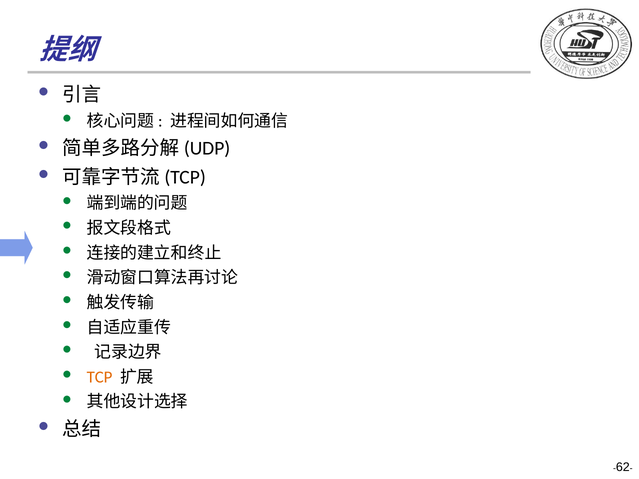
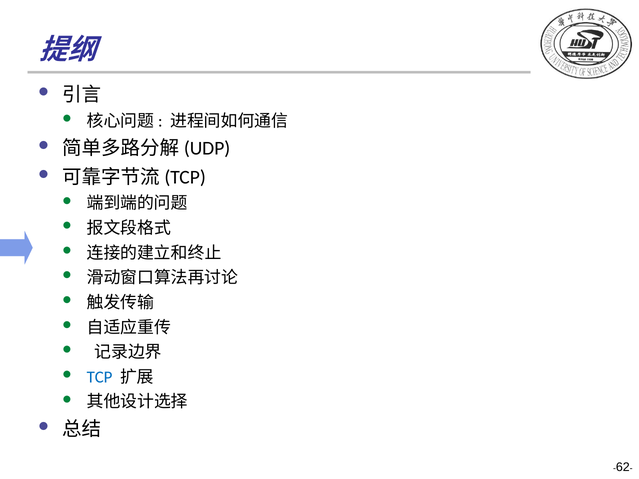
TCP colour: orange -> blue
